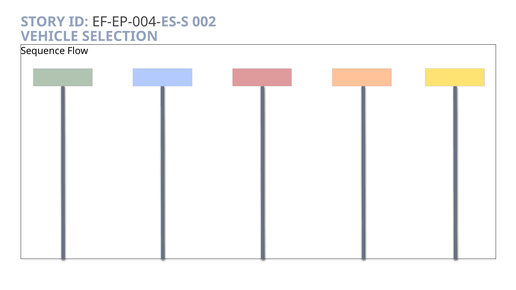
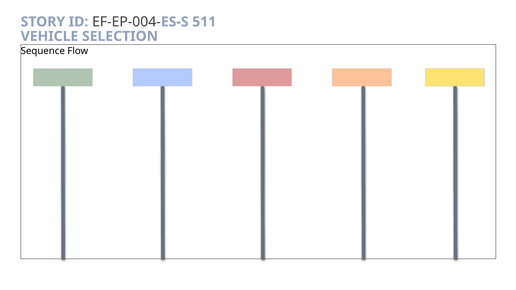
002: 002 -> 511
